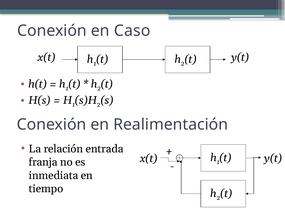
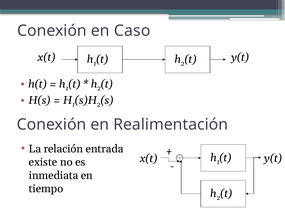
franja: franja -> existe
